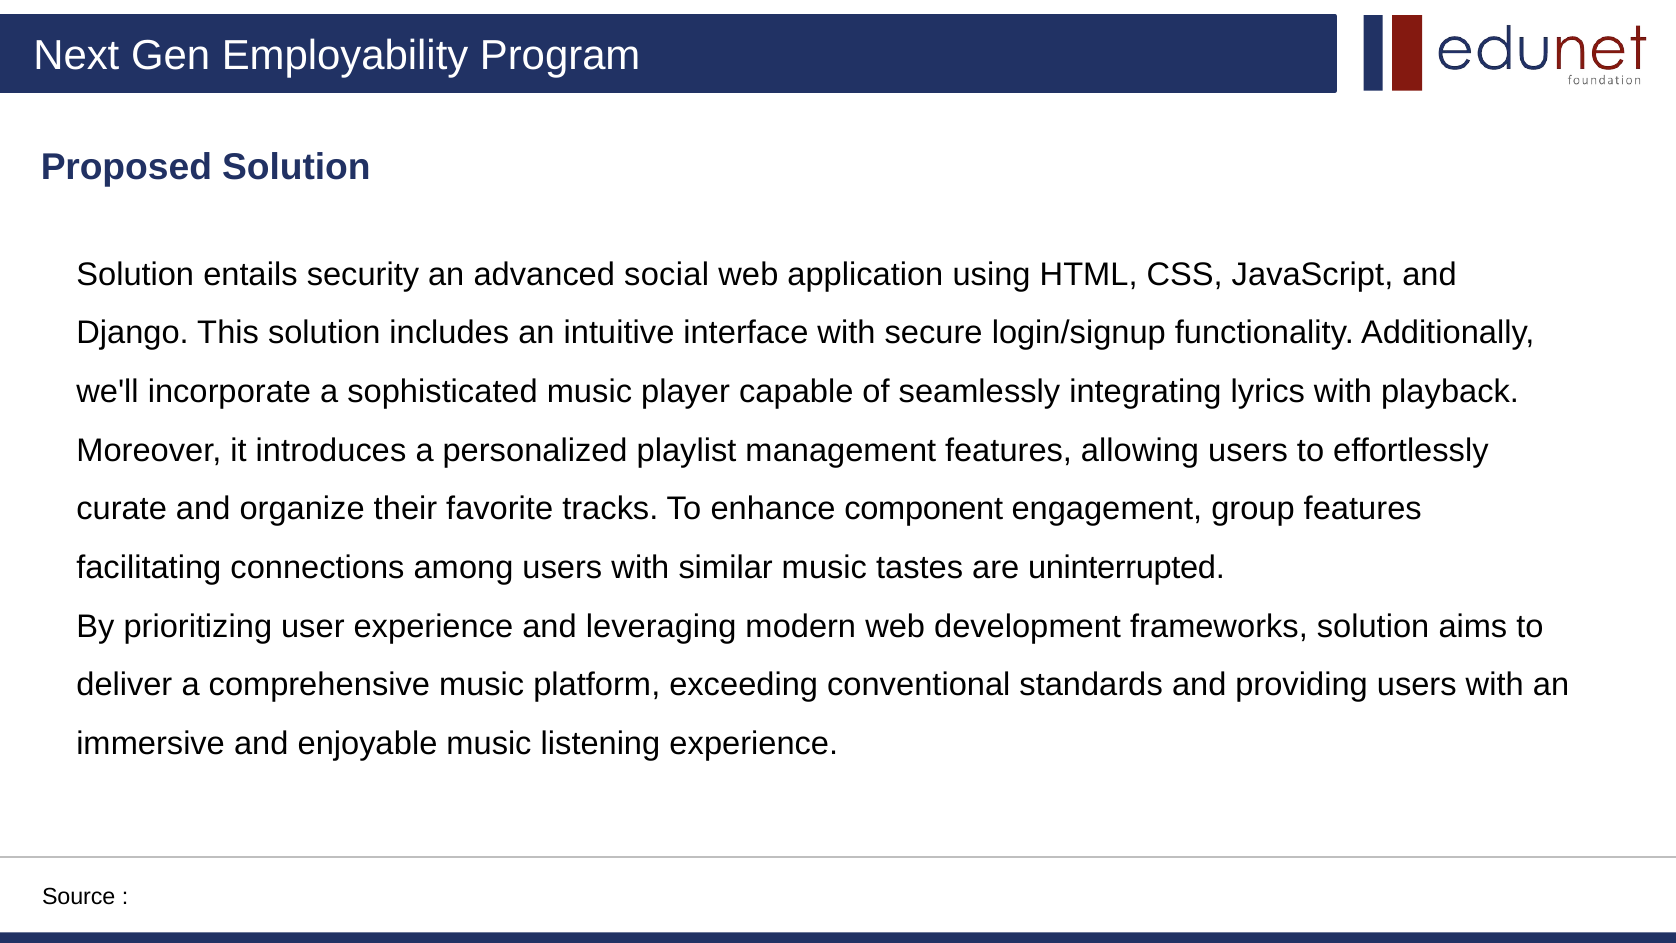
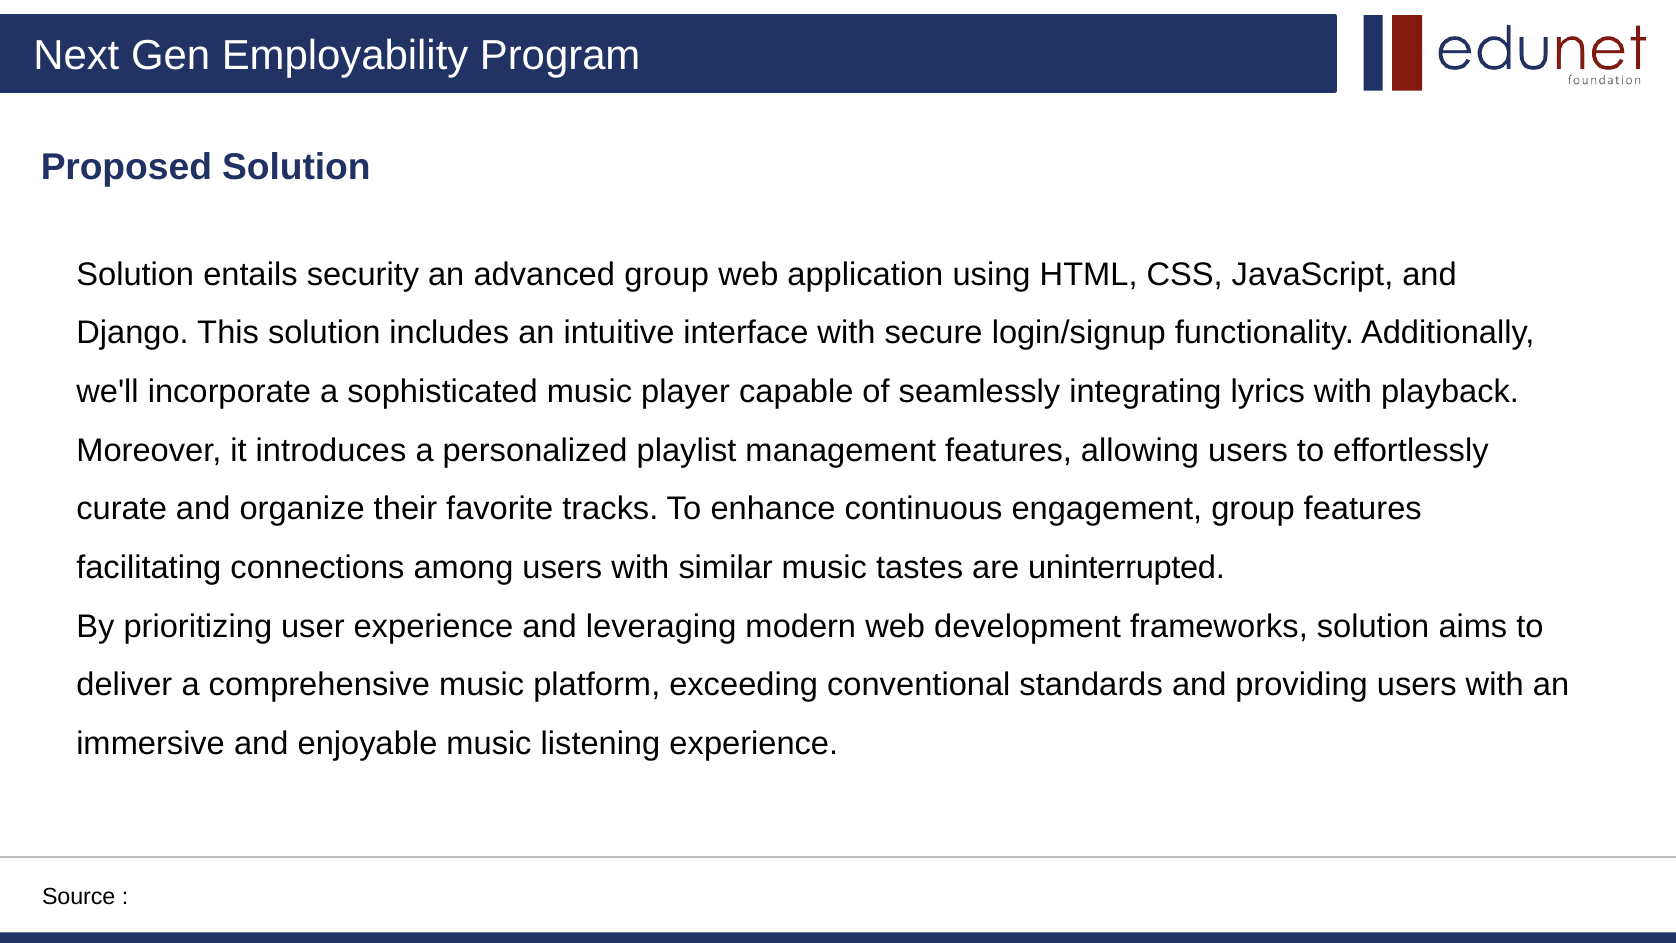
advanced social: social -> group
component: component -> continuous
